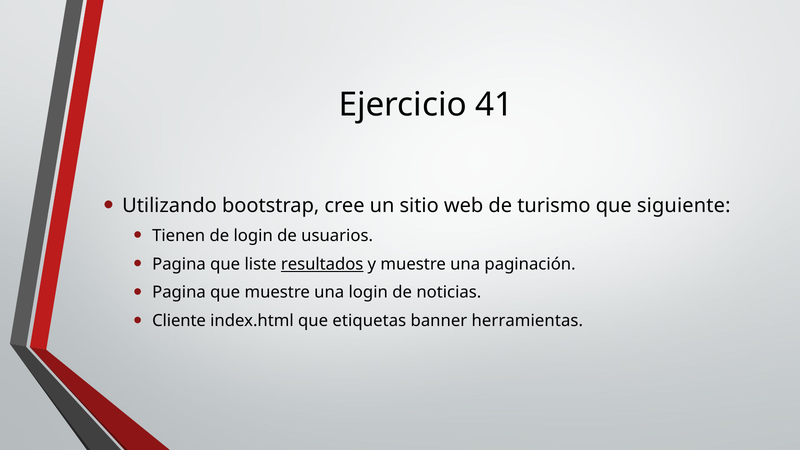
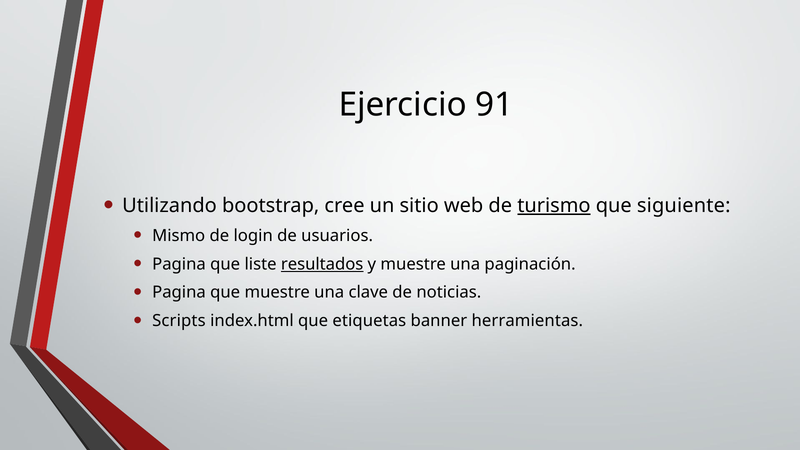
41: 41 -> 91
turismo underline: none -> present
Tienen: Tienen -> Mismo
una login: login -> clave
Cliente: Cliente -> Scripts
